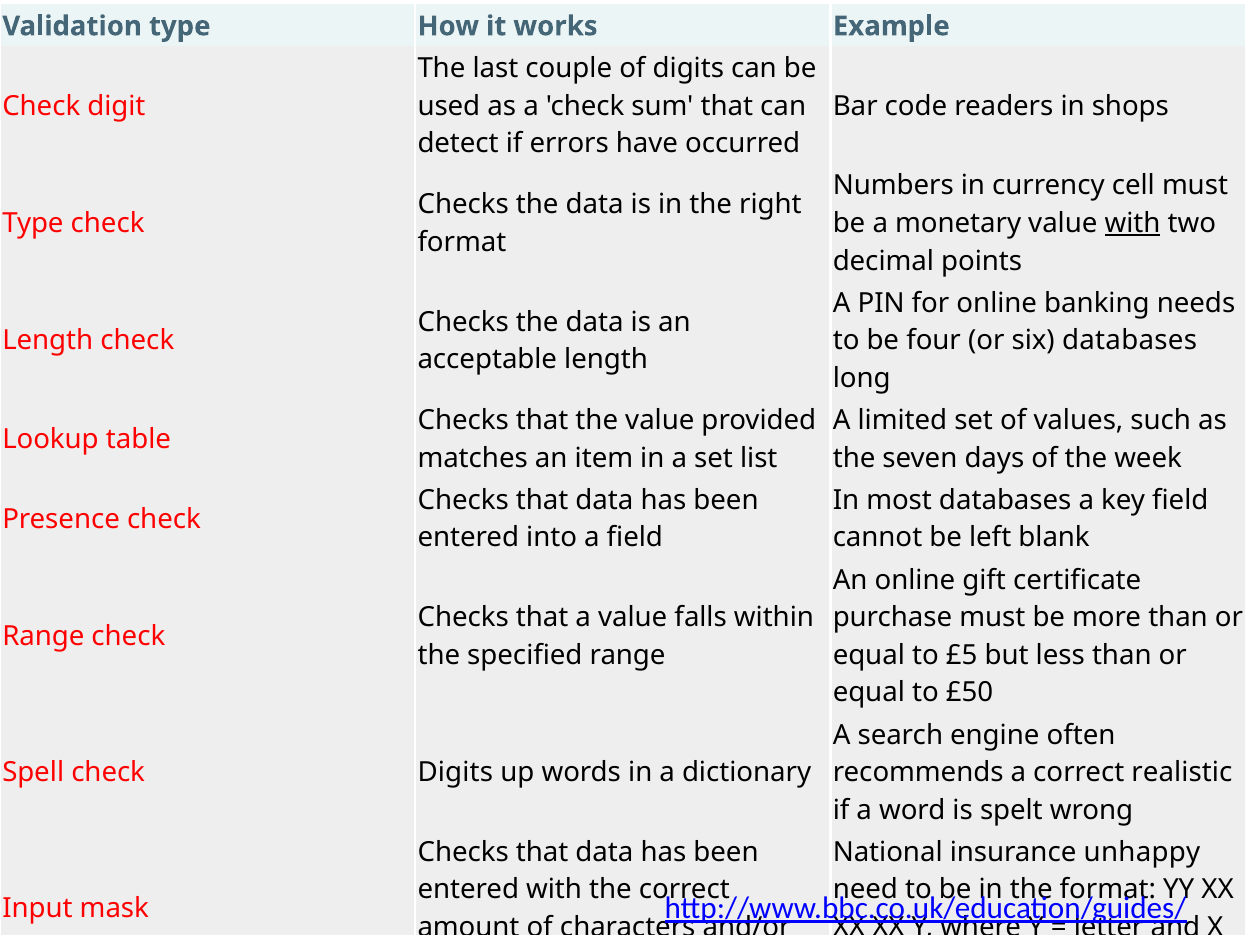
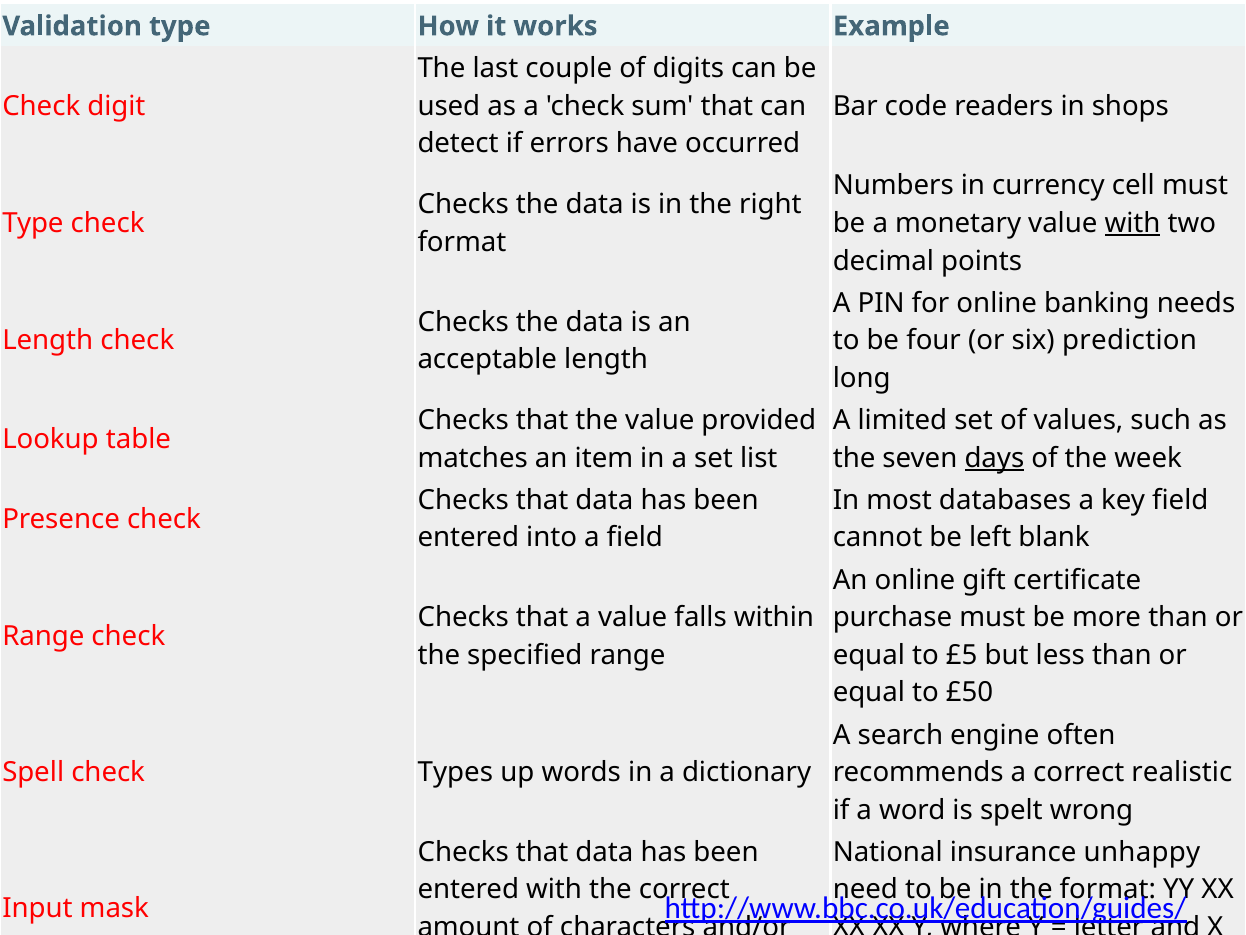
six databases: databases -> prediction
days underline: none -> present
check Digits: Digits -> Types
